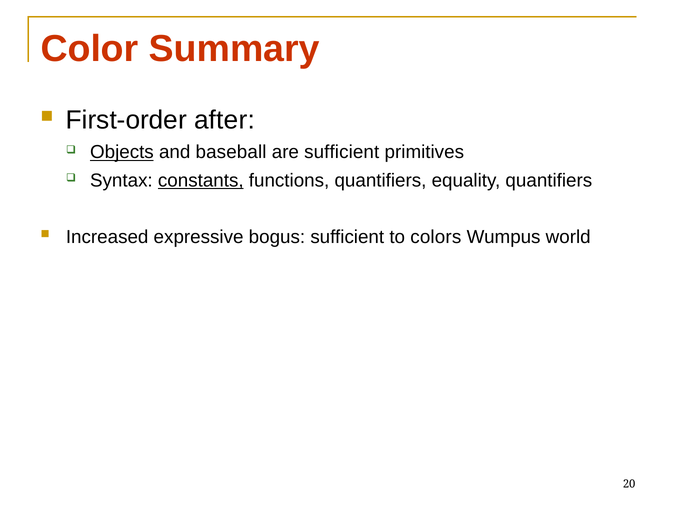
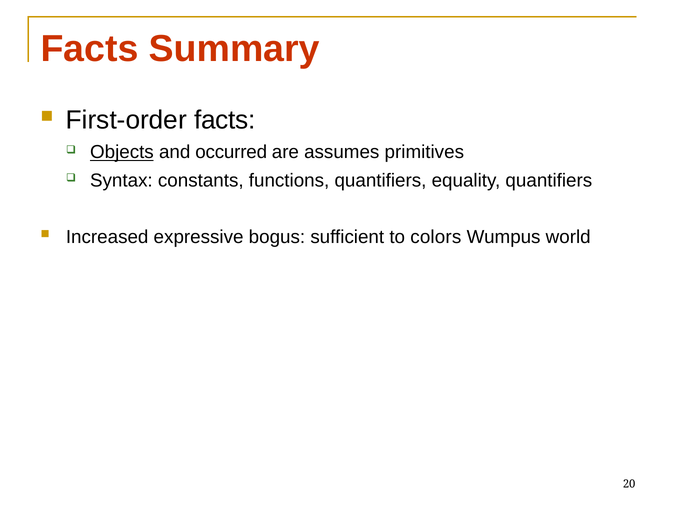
Color at (89, 49): Color -> Facts
First-order after: after -> facts
baseball: baseball -> occurred
are sufficient: sufficient -> assumes
constants underline: present -> none
